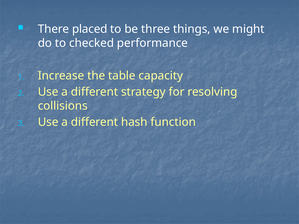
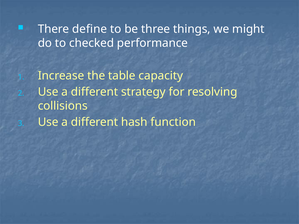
placed: placed -> define
